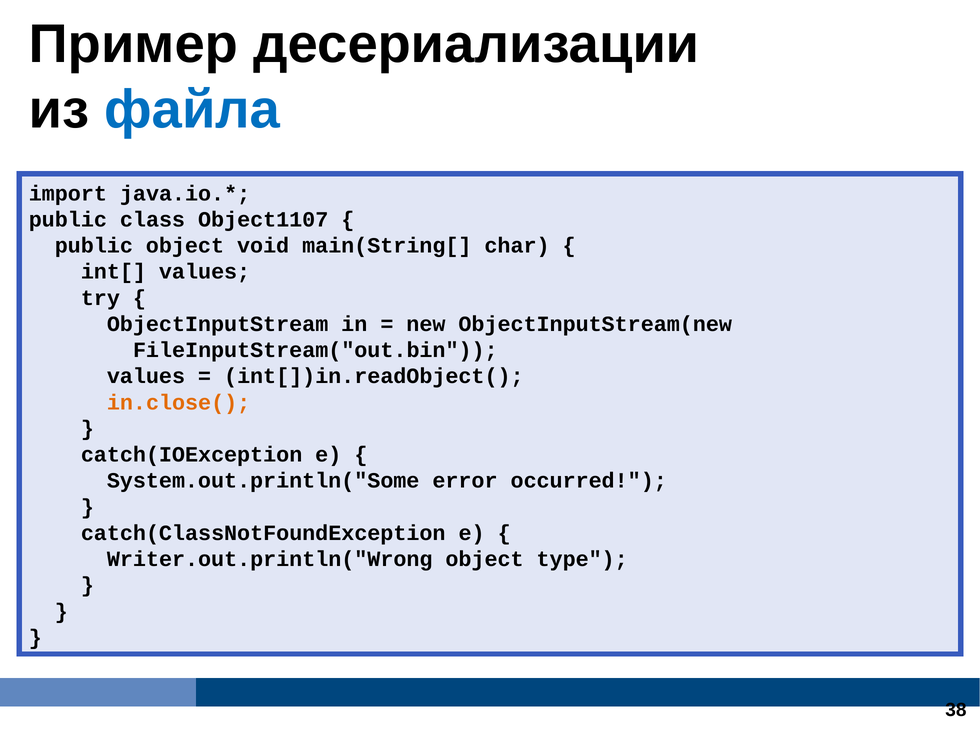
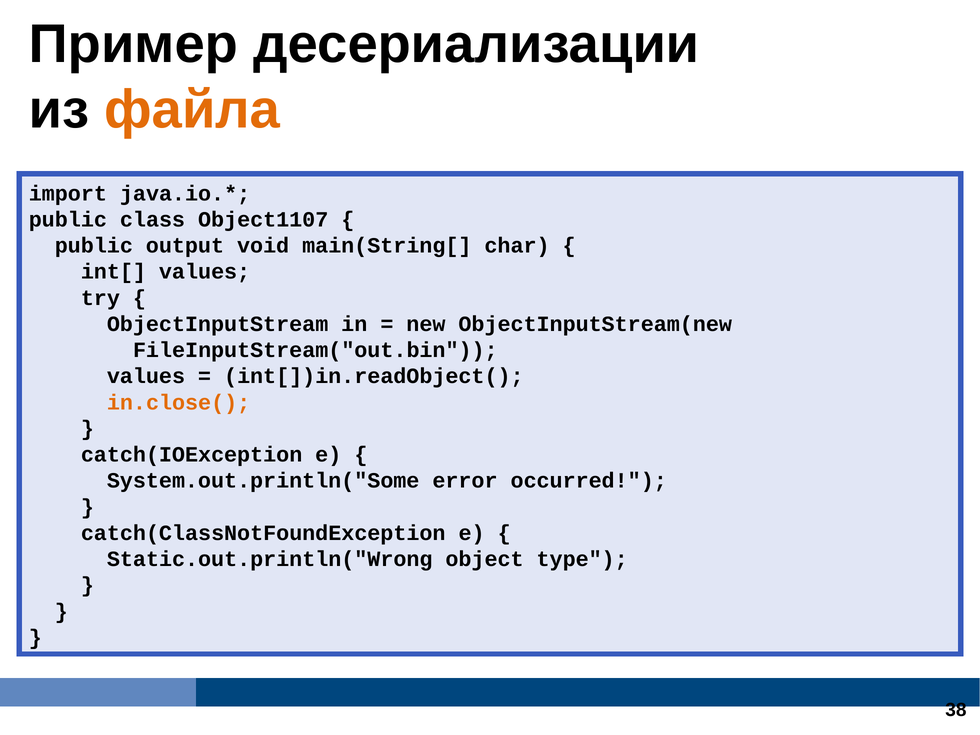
файла colour: blue -> orange
public object: object -> output
Writer.out.println("Wrong: Writer.out.println("Wrong -> Static.out.println("Wrong
